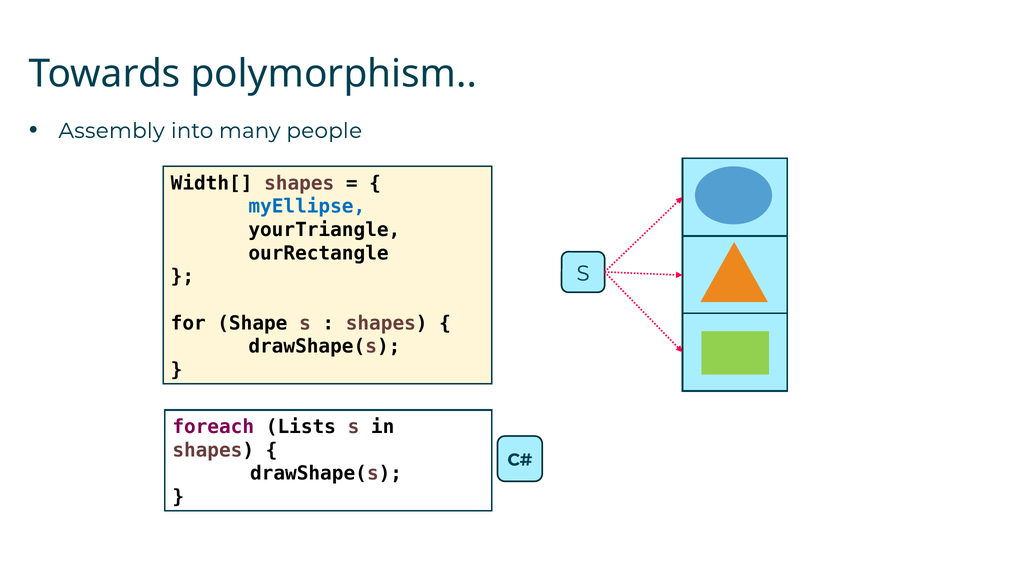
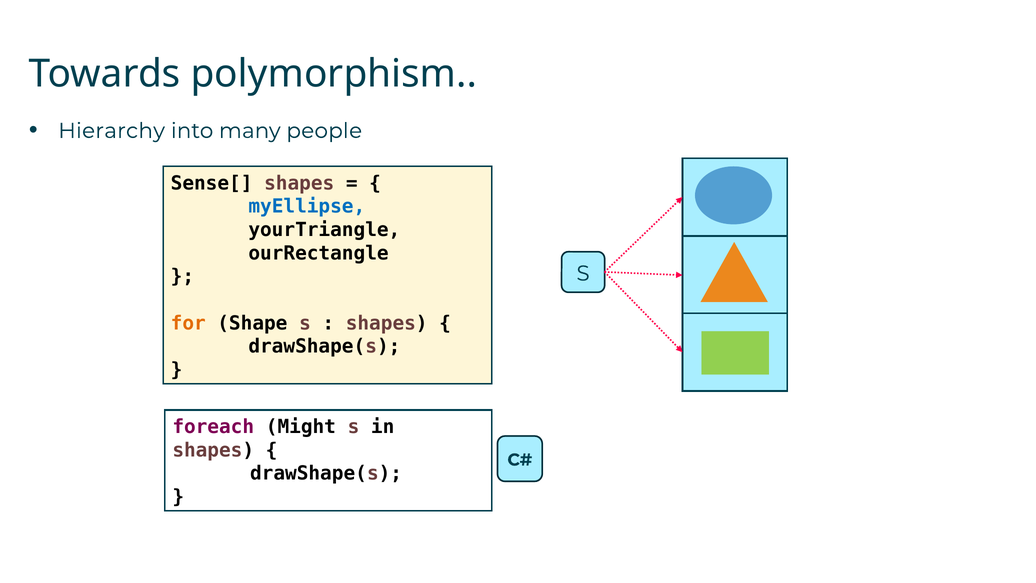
Assembly: Assembly -> Hierarchy
Width[: Width[ -> Sense[
for colour: black -> orange
Lists: Lists -> Might
